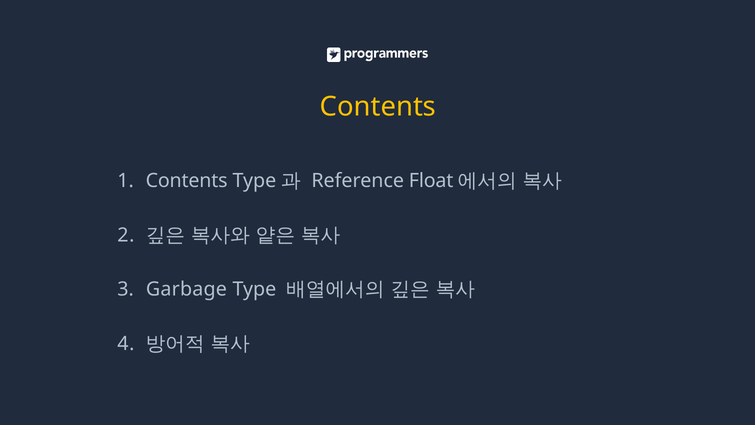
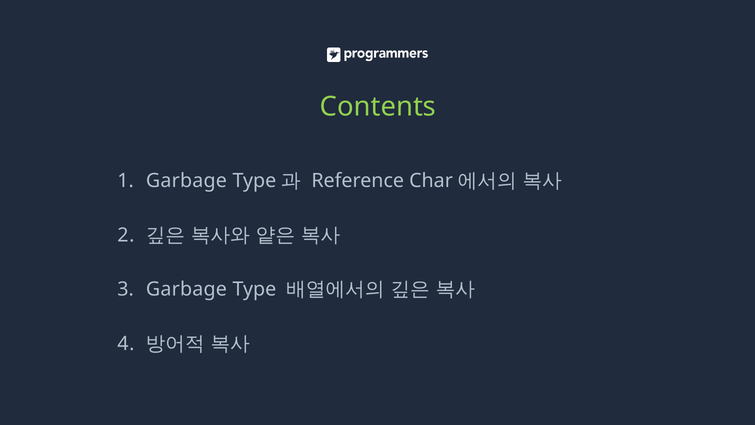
Contents at (378, 107) colour: yellow -> light green
Contents at (187, 181): Contents -> Garbage
Float: Float -> Char
